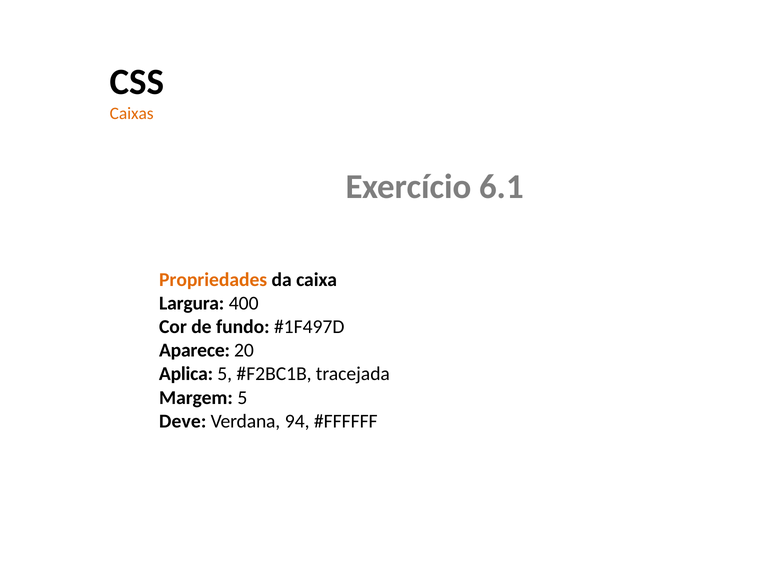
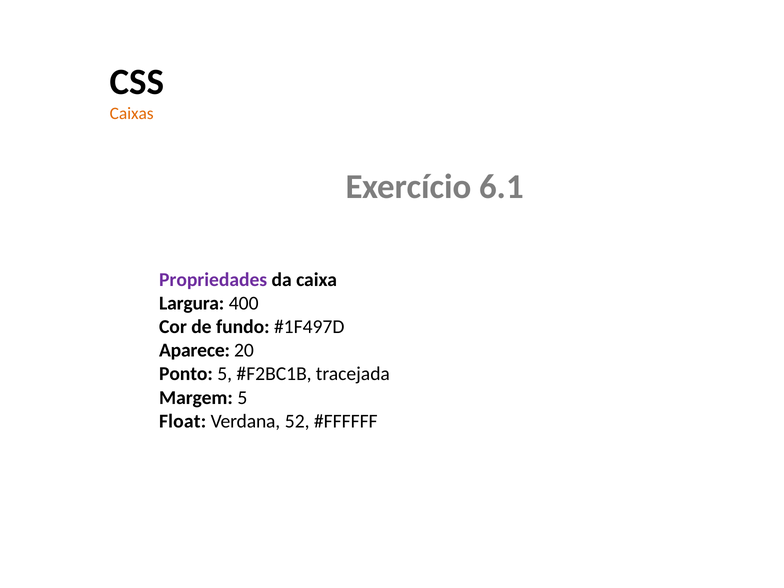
Propriedades colour: orange -> purple
Aplica: Aplica -> Ponto
Deve: Deve -> Float
94: 94 -> 52
